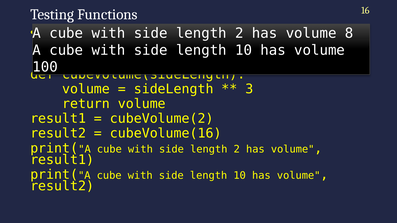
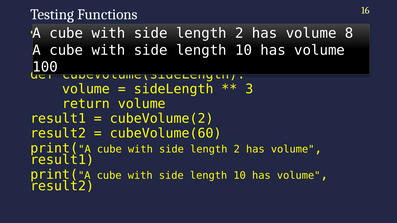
cubeVolume(16: cubeVolume(16 -> cubeVolume(60
